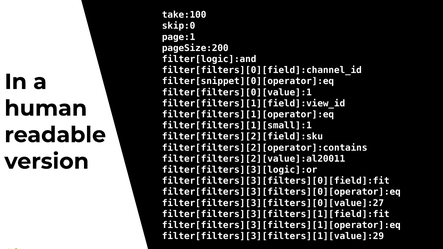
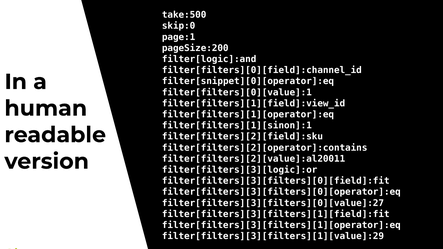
take:100: take:100 -> take:500
filter[filters][1][small]:1: filter[filters][1][small]:1 -> filter[filters][1][sinon]:1
